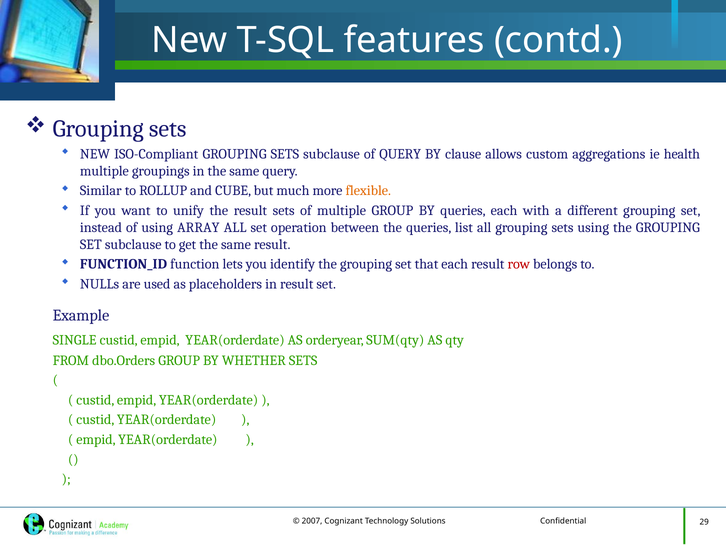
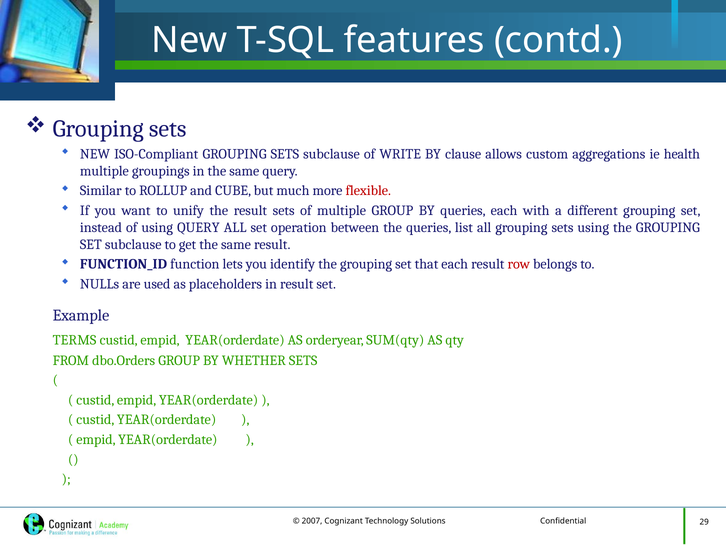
of QUERY: QUERY -> WRITE
flexible colour: orange -> red
using ARRAY: ARRAY -> QUERY
SINGLE: SINGLE -> TERMS
